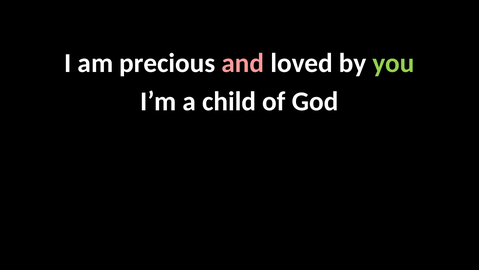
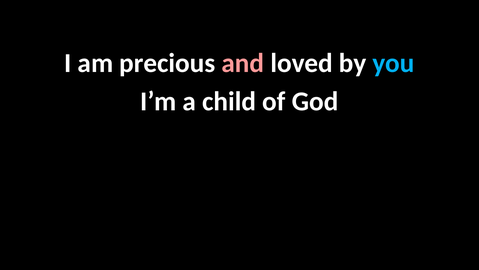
you colour: light green -> light blue
